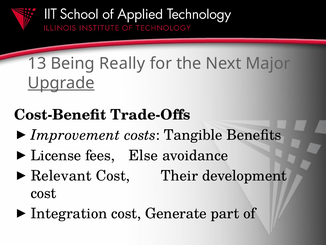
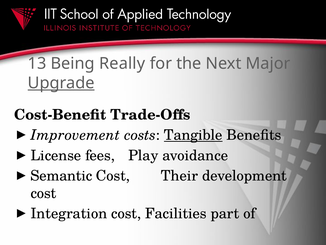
Tangible underline: none -> present
Else: Else -> Play
Relevant: Relevant -> Semantic
Generate: Generate -> Facilities
